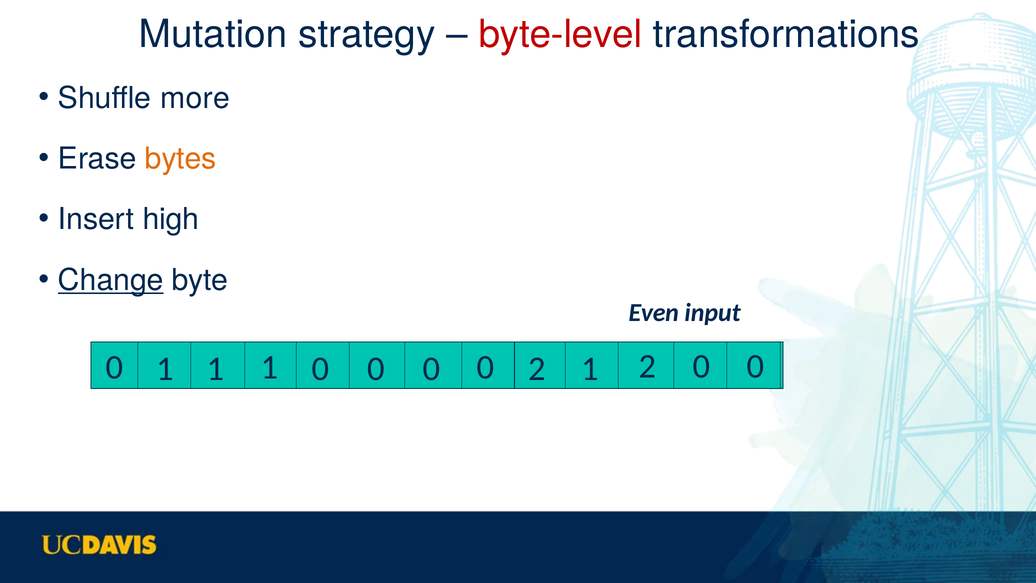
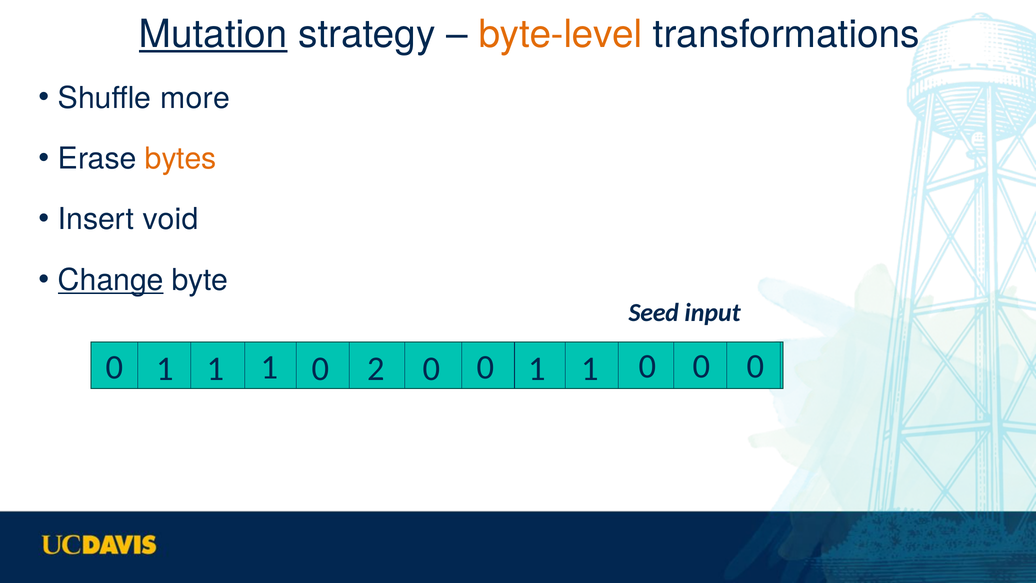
Mutation underline: none -> present
byte-level colour: red -> orange
high: high -> void
Even: Even -> Seed
1 0: 0 -> 2
2 at (648, 366): 2 -> 0
2 at (537, 369): 2 -> 1
